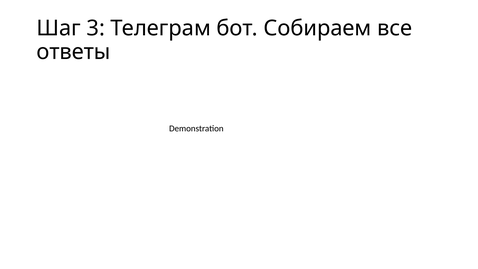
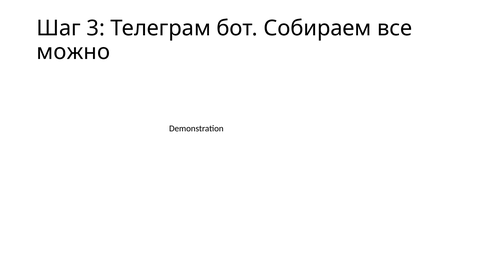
ответы: ответы -> можно
